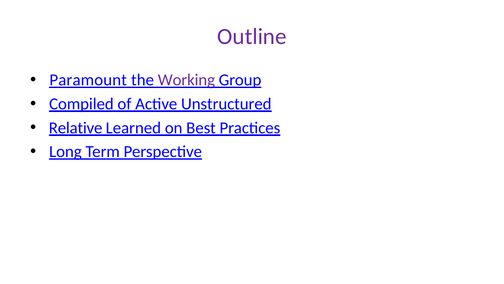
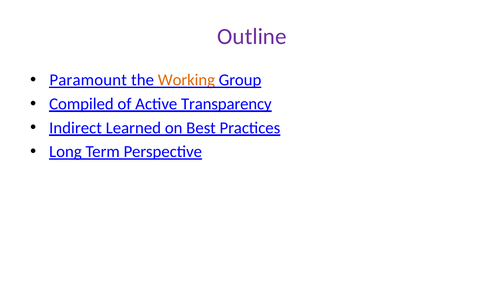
Working colour: purple -> orange
Unstructured: Unstructured -> Transparency
Relative: Relative -> Indirect
